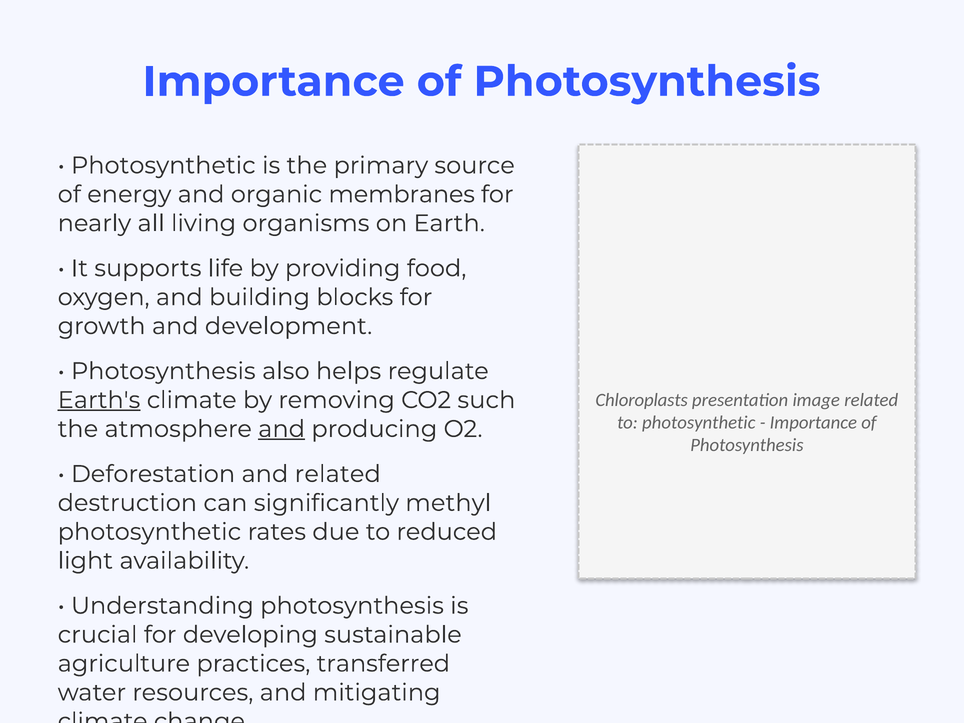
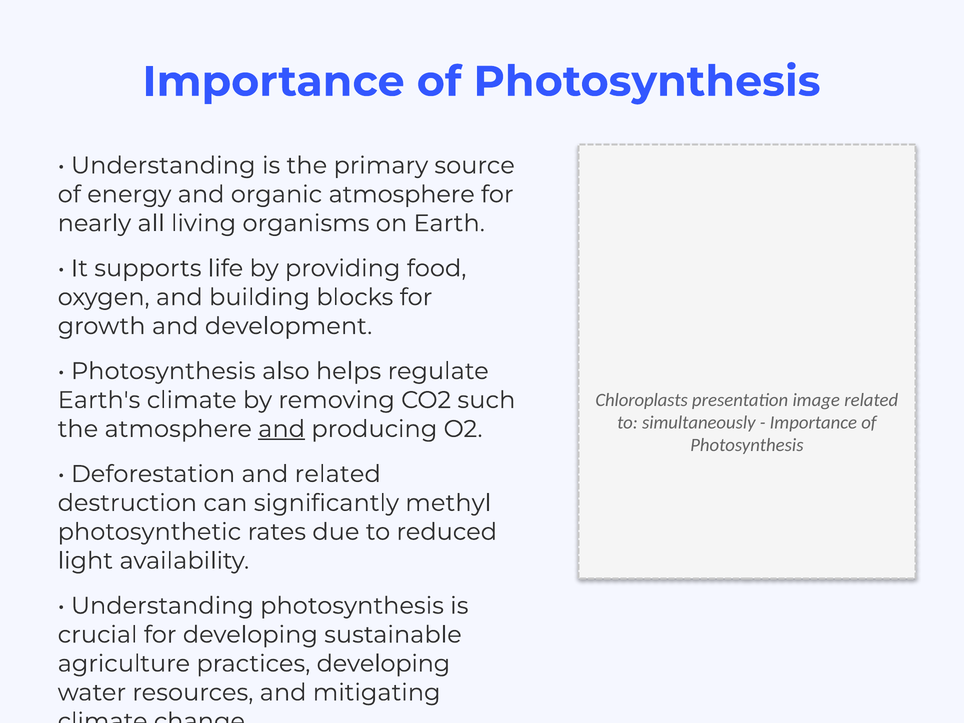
Photosynthetic at (163, 165): Photosynthetic -> Understanding
organic membranes: membranes -> atmosphere
Earth's underline: present -> none
to photosynthetic: photosynthetic -> simultaneously
practices transferred: transferred -> developing
